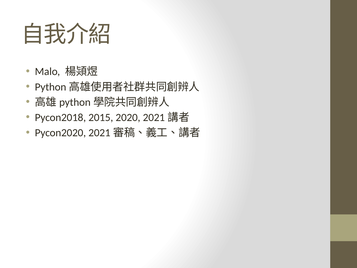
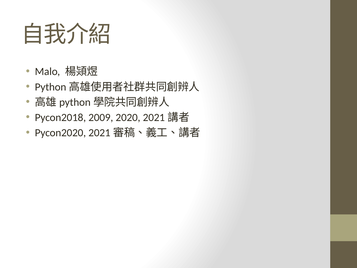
2015: 2015 -> 2009
